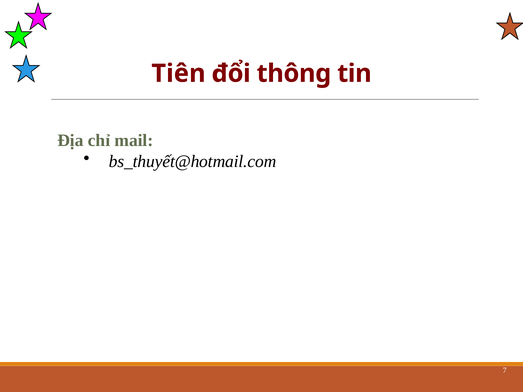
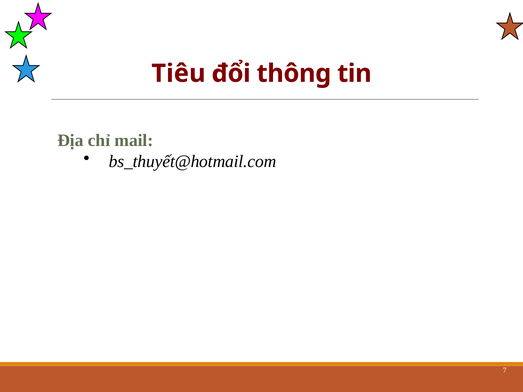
Tiên: Tiên -> Tiêu
